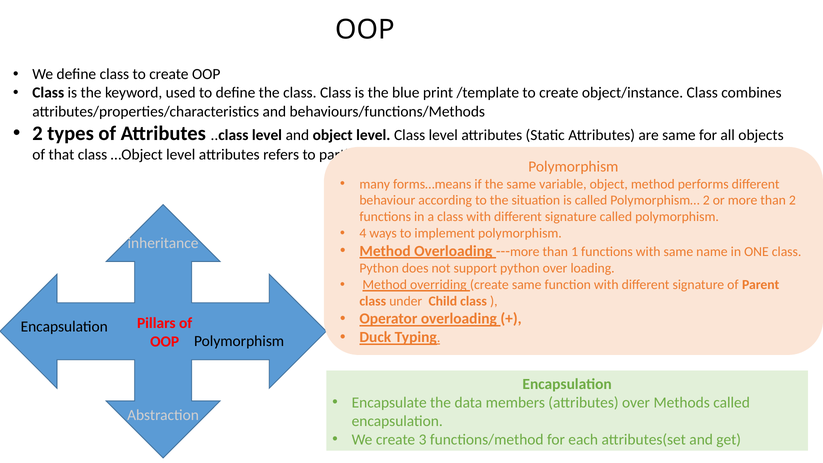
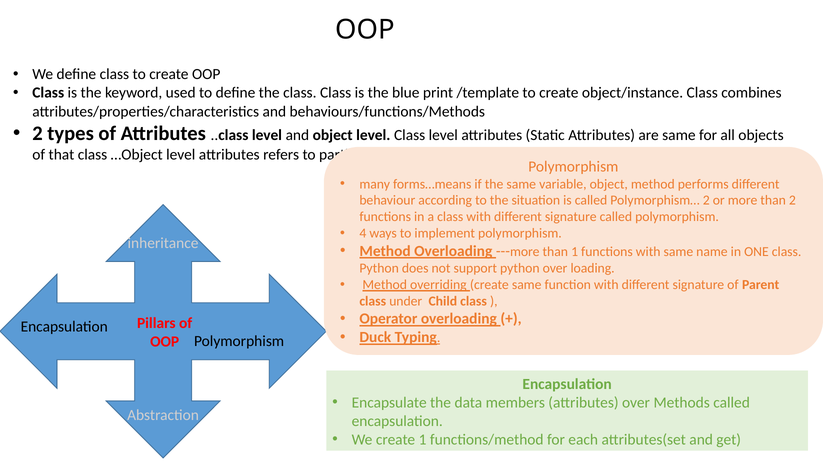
create 3: 3 -> 1
